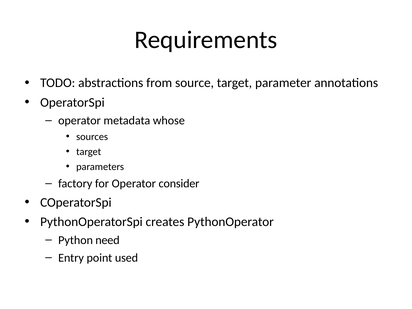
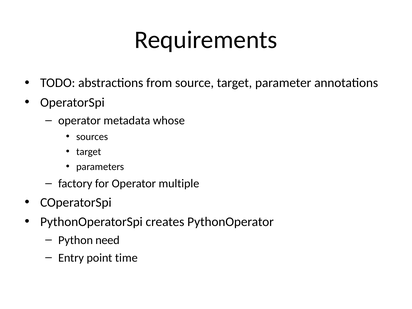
consider: consider -> multiple
used: used -> time
